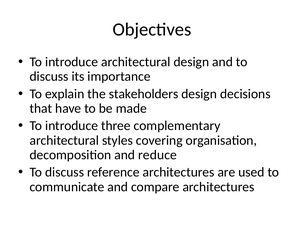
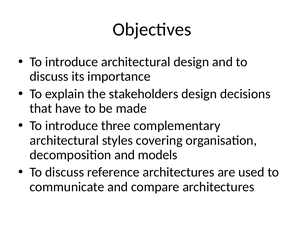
reduce: reduce -> models
